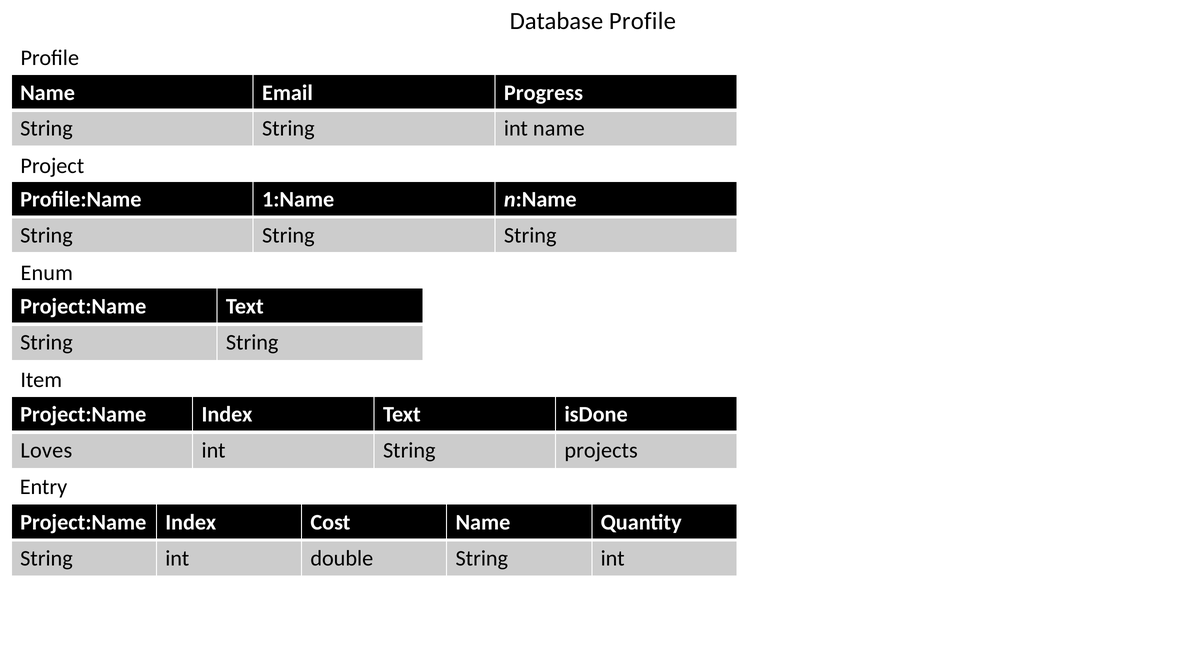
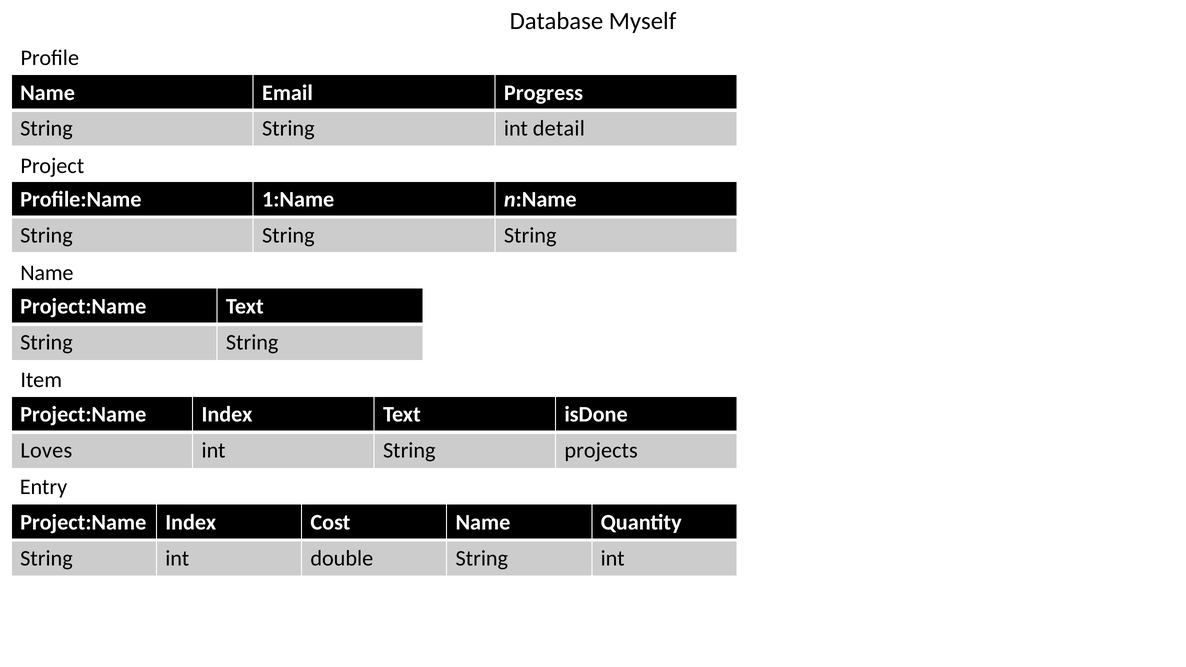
Database Profile: Profile -> Myself
int name: name -> detail
Enum at (47, 273): Enum -> Name
